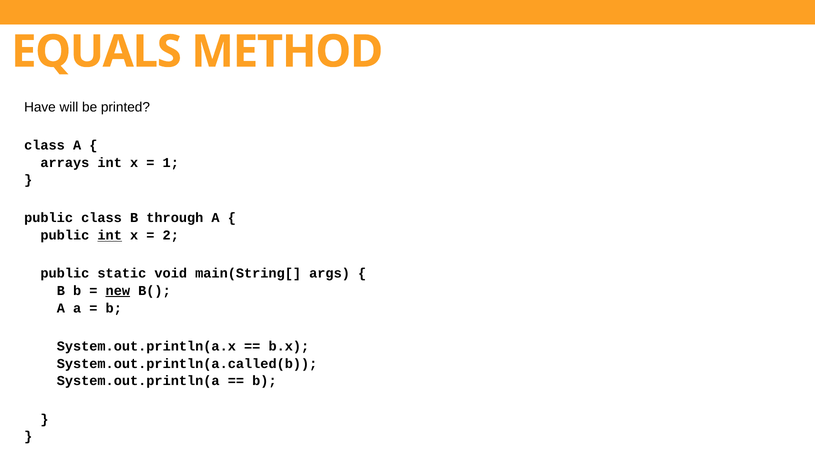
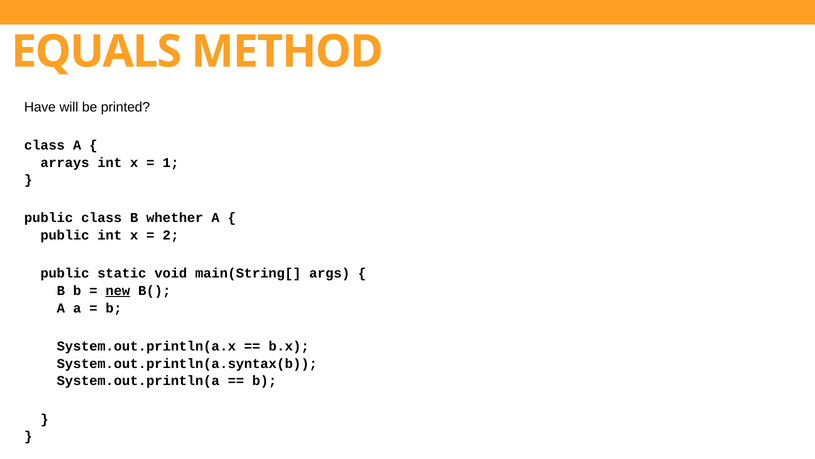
through: through -> whether
int at (110, 235) underline: present -> none
System.out.println(a.called(b: System.out.println(a.called(b -> System.out.println(a.syntax(b
